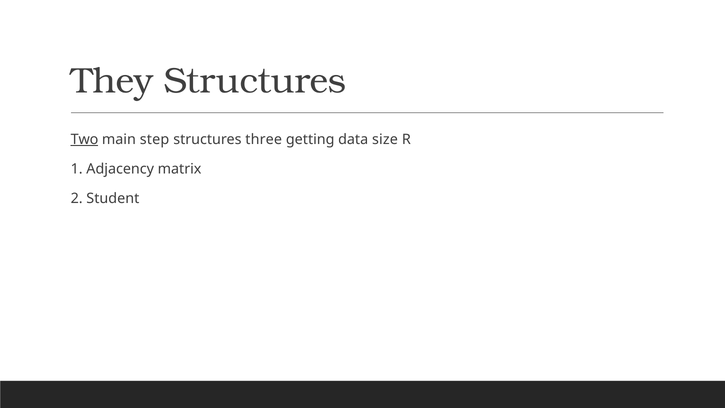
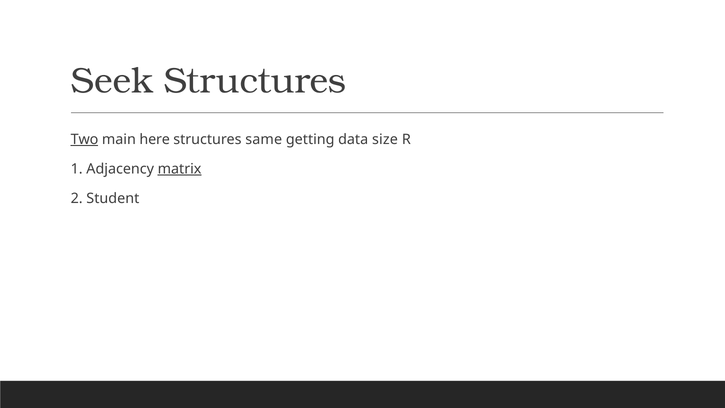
They: They -> Seek
step: step -> here
three: three -> same
matrix underline: none -> present
